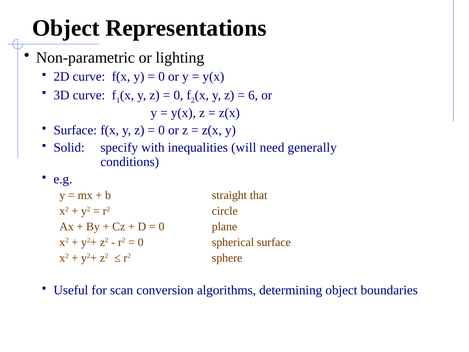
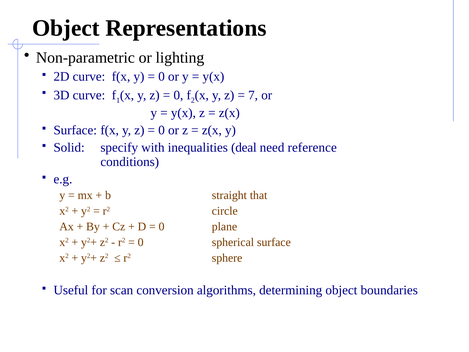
6: 6 -> 7
will: will -> deal
generally: generally -> reference
